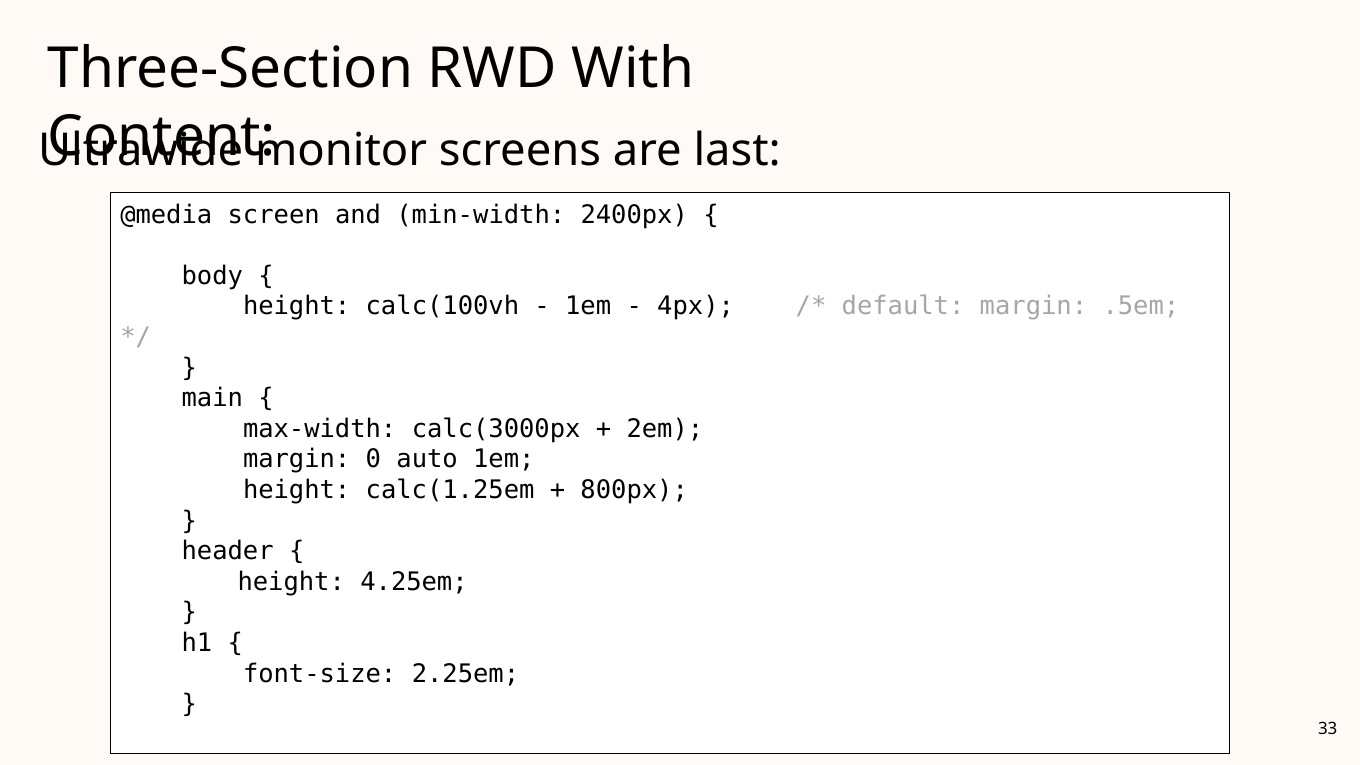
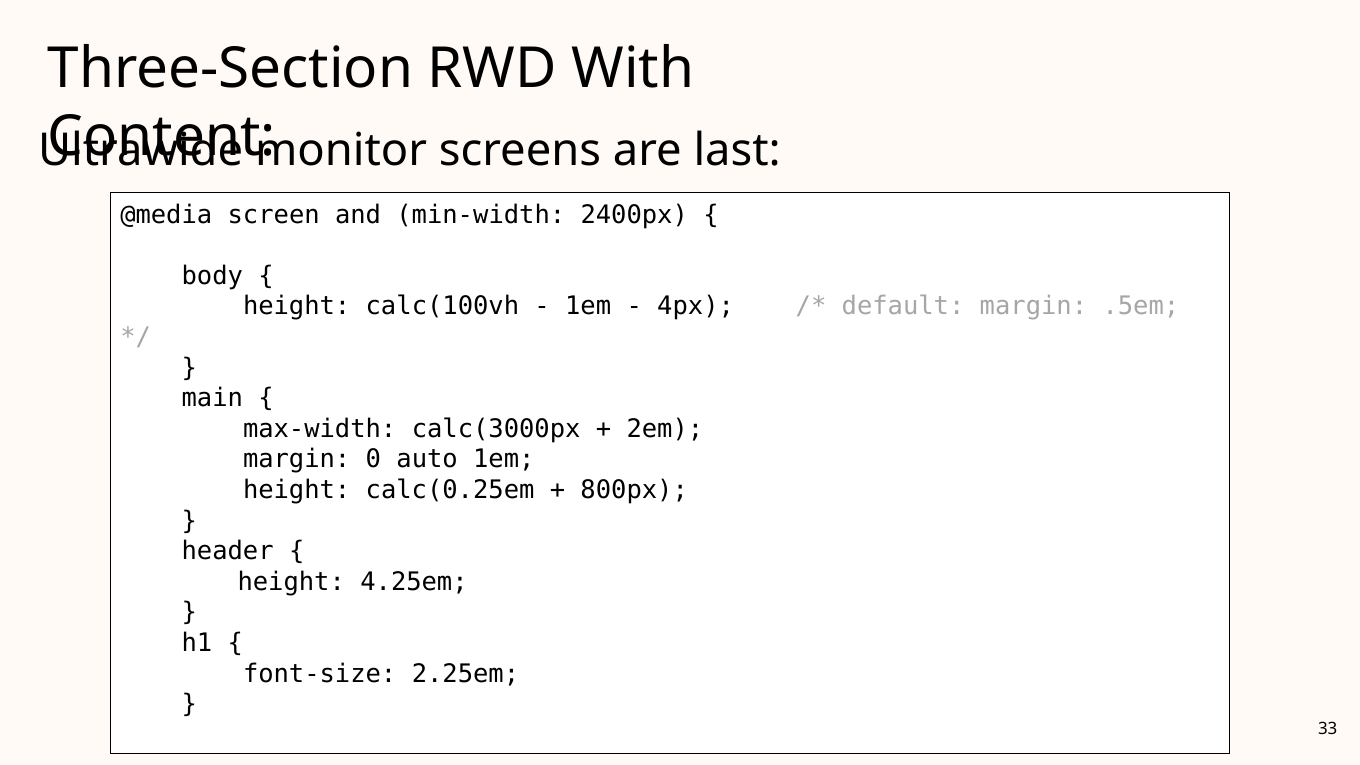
calc(1.25em: calc(1.25em -> calc(0.25em
